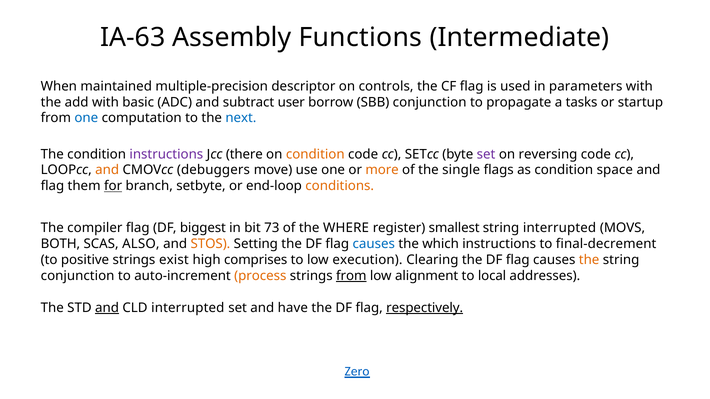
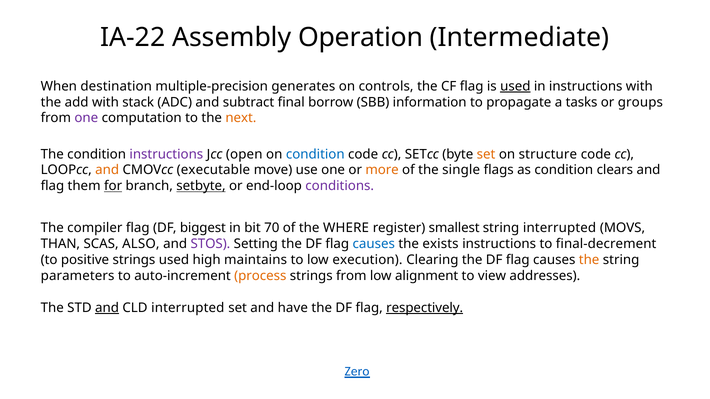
IA-63: IA-63 -> IA-22
Functions: Functions -> Operation
maintained: maintained -> destination
descriptor: descriptor -> generates
used at (515, 86) underline: none -> present
in parameters: parameters -> instructions
basic: basic -> stack
user: user -> final
SBB conjunction: conjunction -> information
startup: startup -> groups
one at (86, 118) colour: blue -> purple
next colour: blue -> orange
there: there -> open
condition at (315, 154) colour: orange -> blue
set at (486, 154) colour: purple -> orange
reversing: reversing -> structure
debuggers: debuggers -> executable
space: space -> clears
setbyte underline: none -> present
conditions colour: orange -> purple
73: 73 -> 70
BOTH: BOTH -> THAN
STOS colour: orange -> purple
which: which -> exists
strings exist: exist -> used
comprises: comprises -> maintains
conjunction at (78, 276): conjunction -> parameters
from at (351, 276) underline: present -> none
local: local -> view
